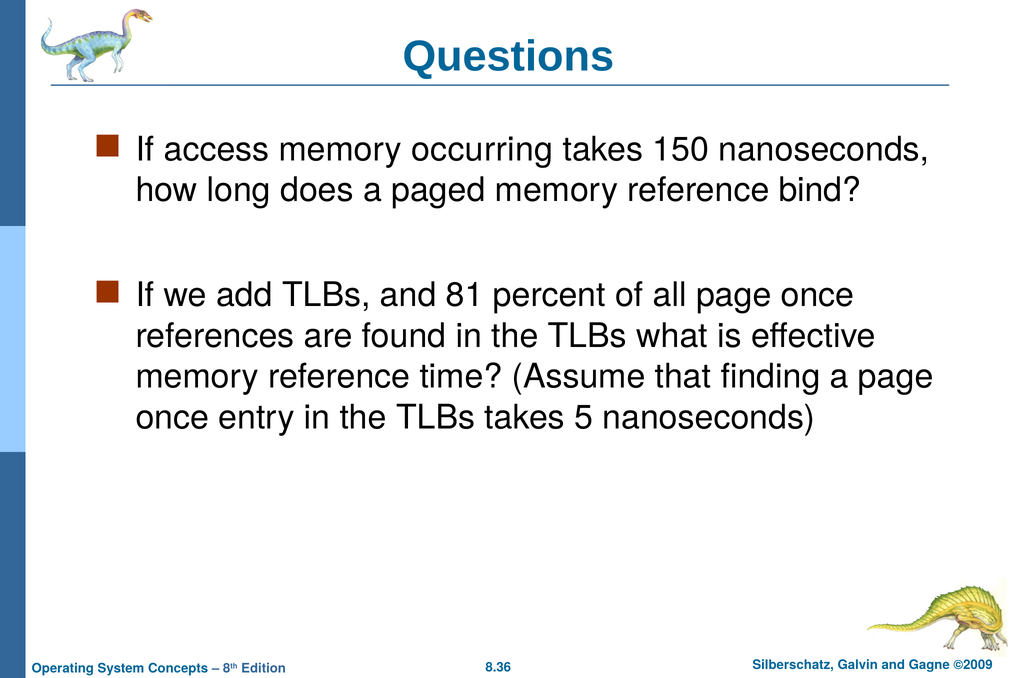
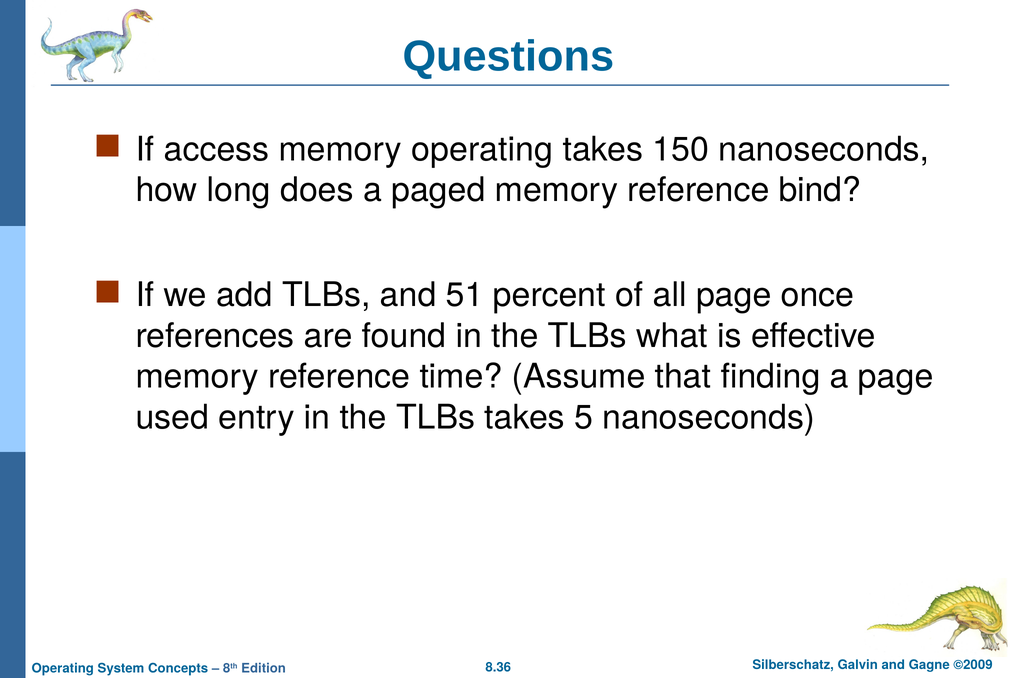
memory occurring: occurring -> operating
81: 81 -> 51
once at (172, 417): once -> used
